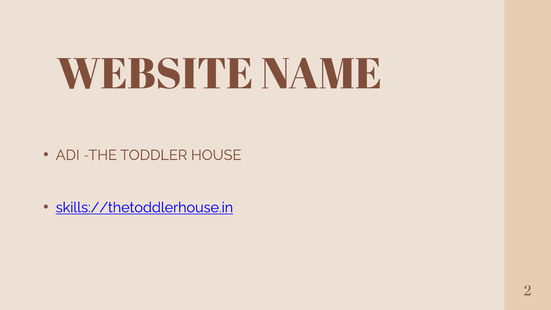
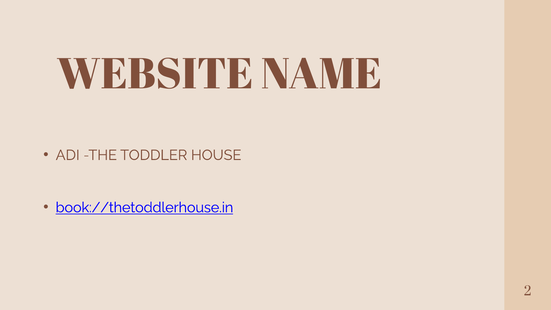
skills://thetoddlerhouse.in: skills://thetoddlerhouse.in -> book://thetoddlerhouse.in
